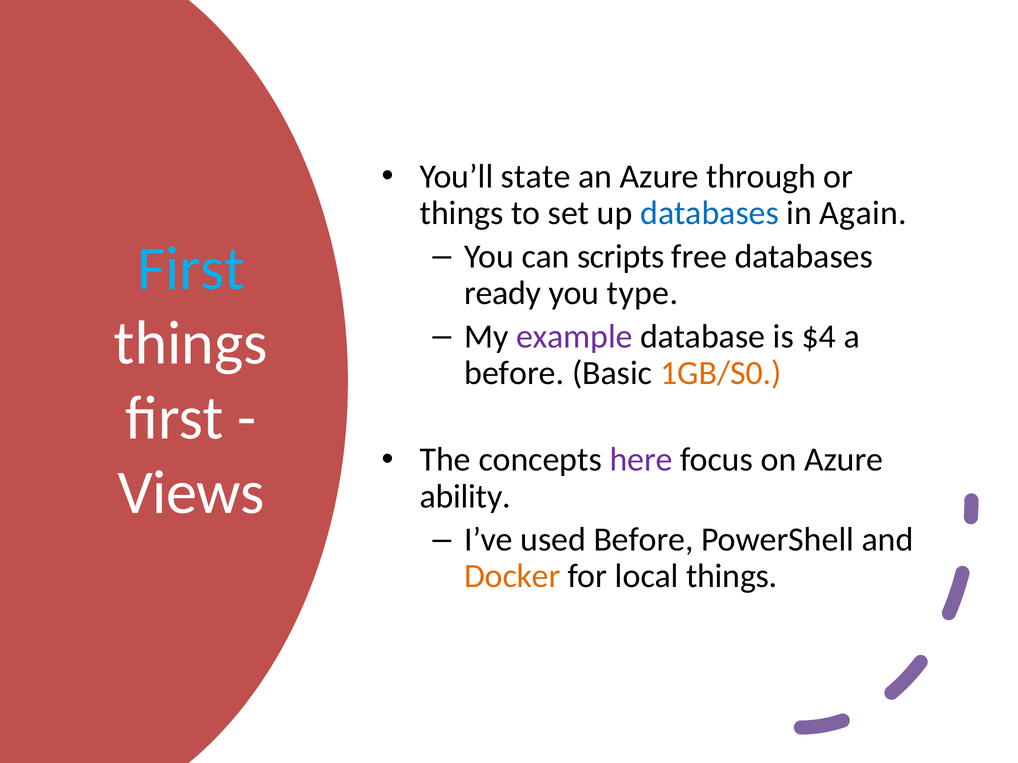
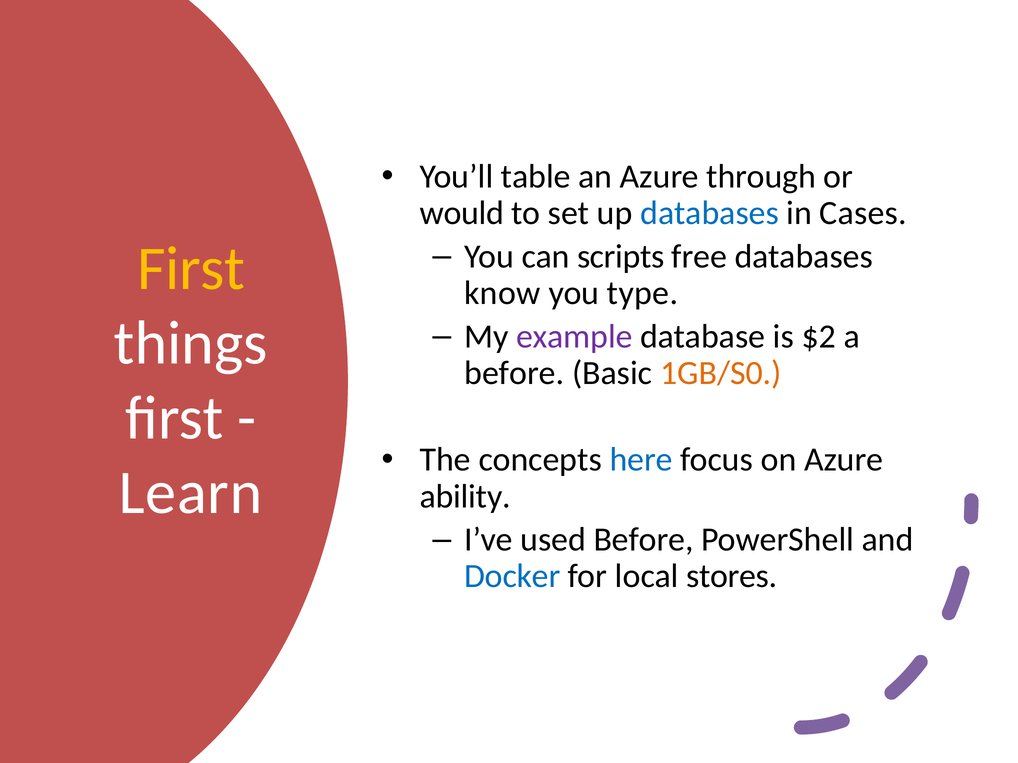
state: state -> table
things at (462, 213): things -> would
Again: Again -> Cases
First at (191, 269) colour: light blue -> yellow
ready: ready -> know
$4: $4 -> $2
here colour: purple -> blue
Views: Views -> Learn
Docker colour: orange -> blue
local things: things -> stores
